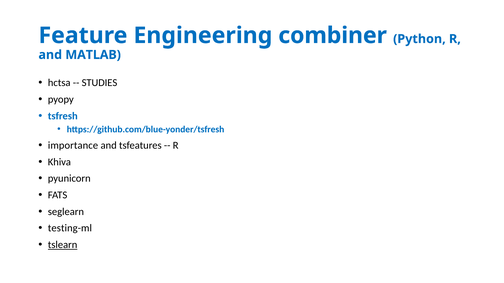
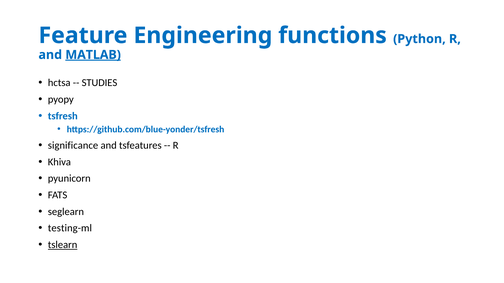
combiner: combiner -> functions
MATLAB underline: none -> present
importance: importance -> significance
